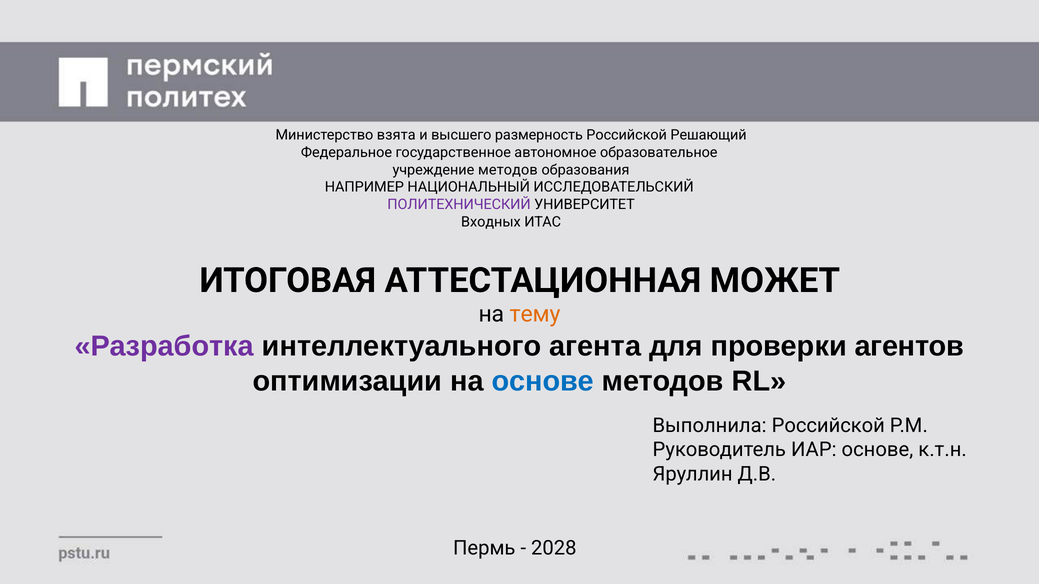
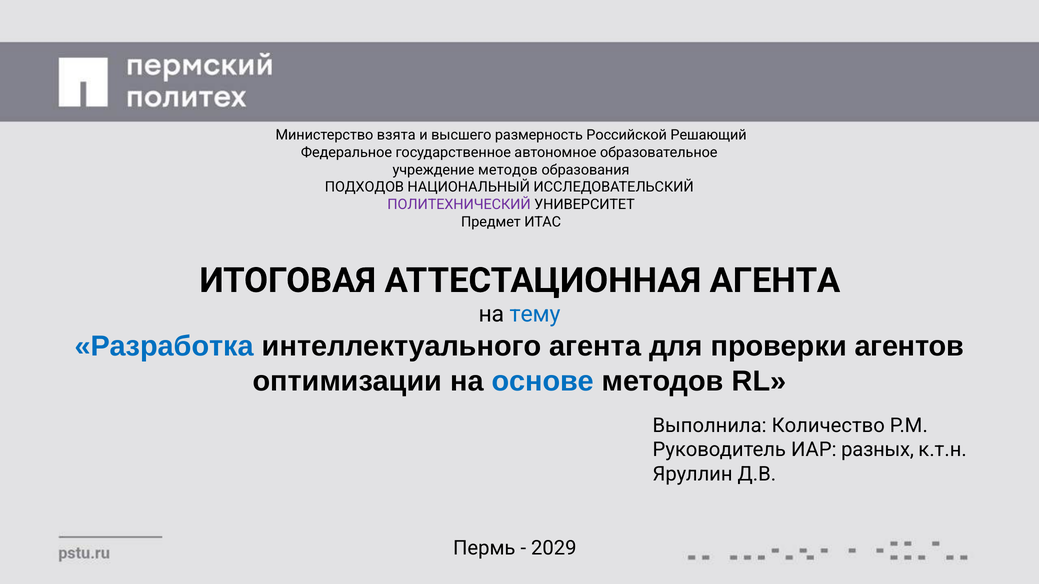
НАПРИМЕР: НАПРИМЕР -> ПОДХОДОВ
Входных: Входных -> Предмет
АТТЕСТАЦИОННАЯ МОЖЕТ: МОЖЕТ -> АГЕНТА
тему colour: orange -> blue
Разработка colour: purple -> blue
Выполнила Российской: Российской -> Количество
ИАР основе: основе -> разных
2028: 2028 -> 2029
